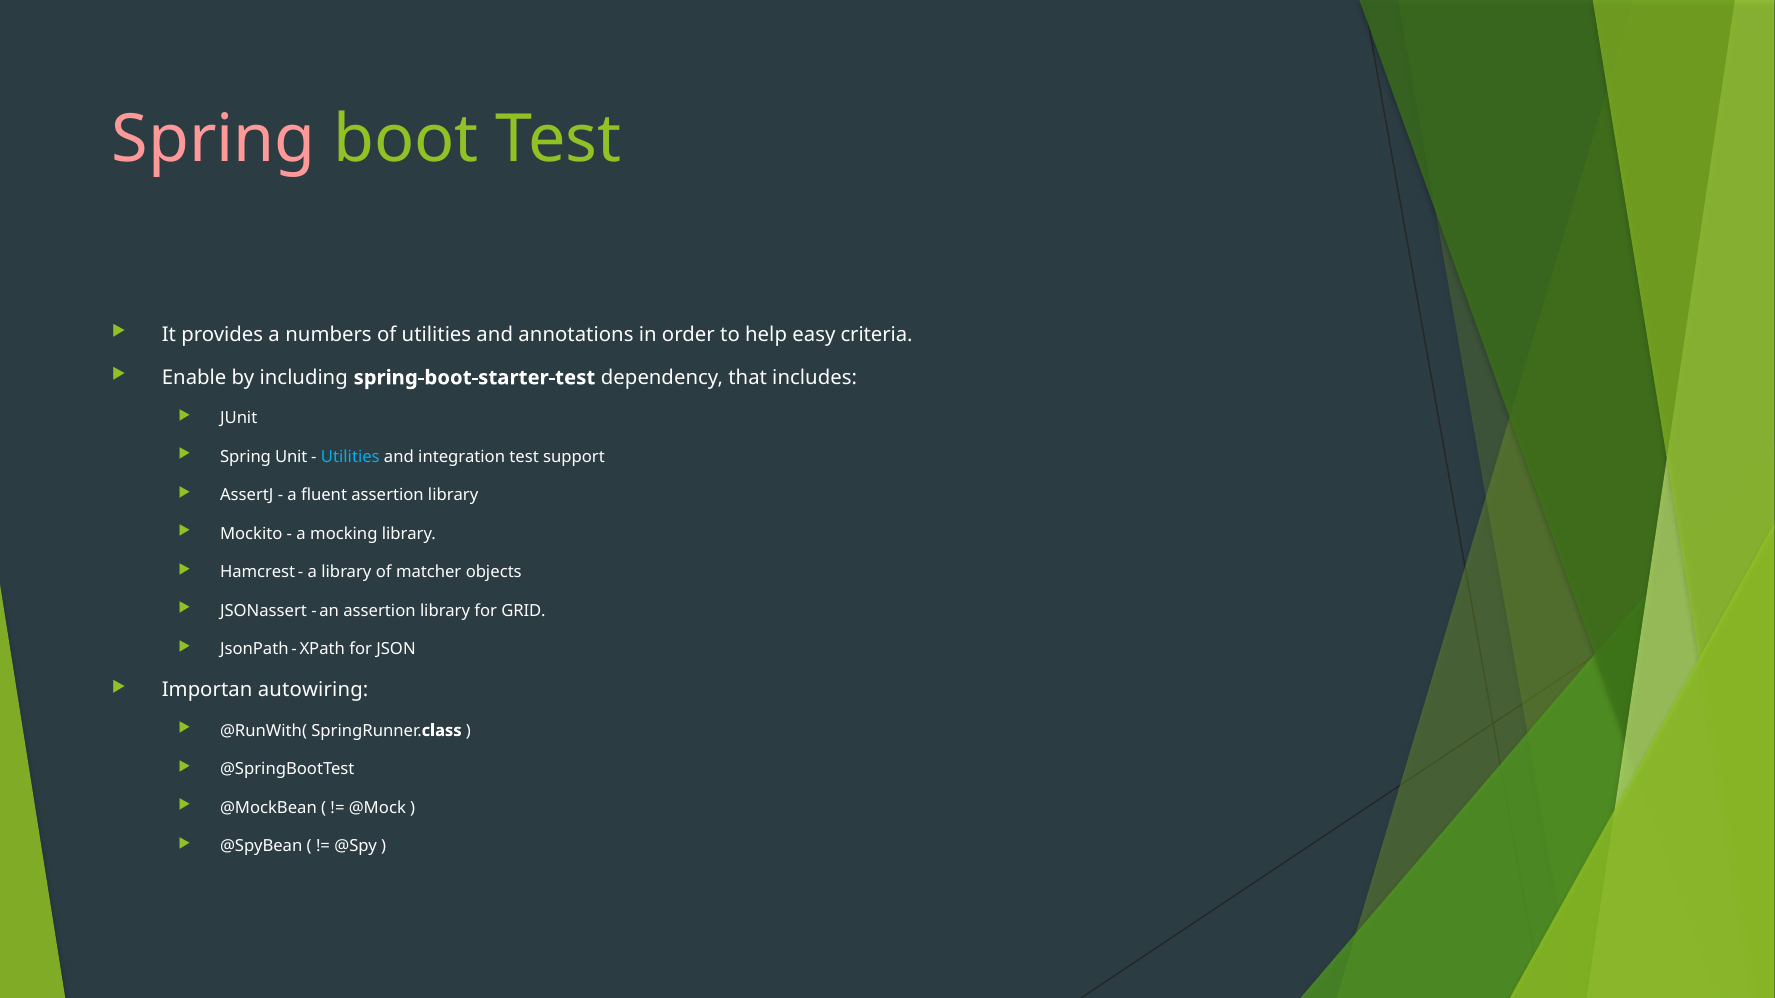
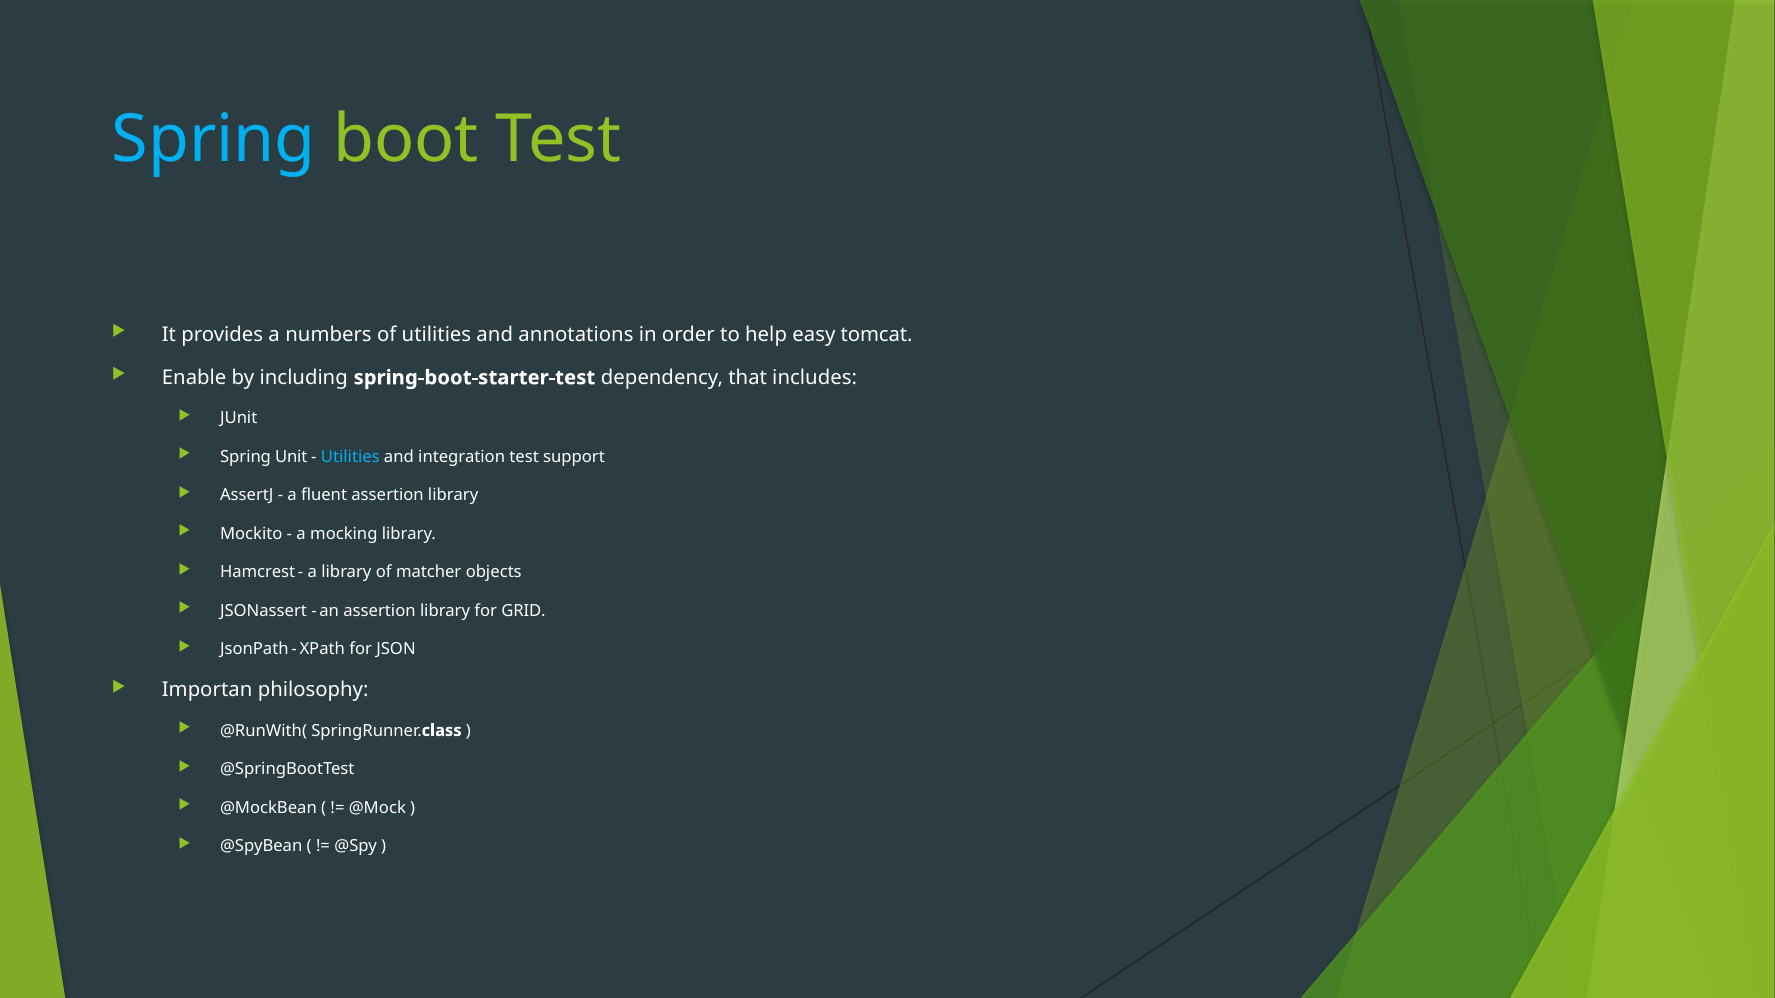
Spring at (214, 140) colour: pink -> light blue
criteria: criteria -> tomcat
autowiring: autowiring -> philosophy
